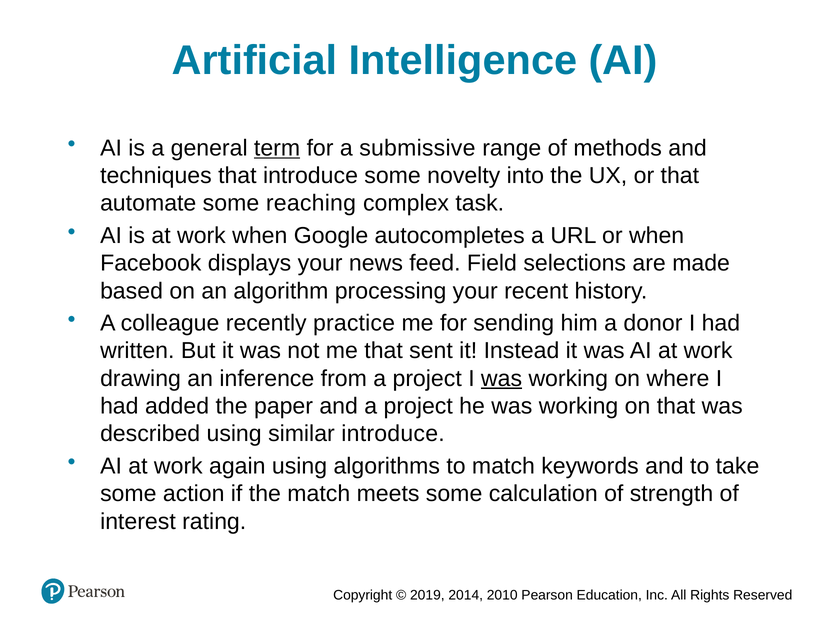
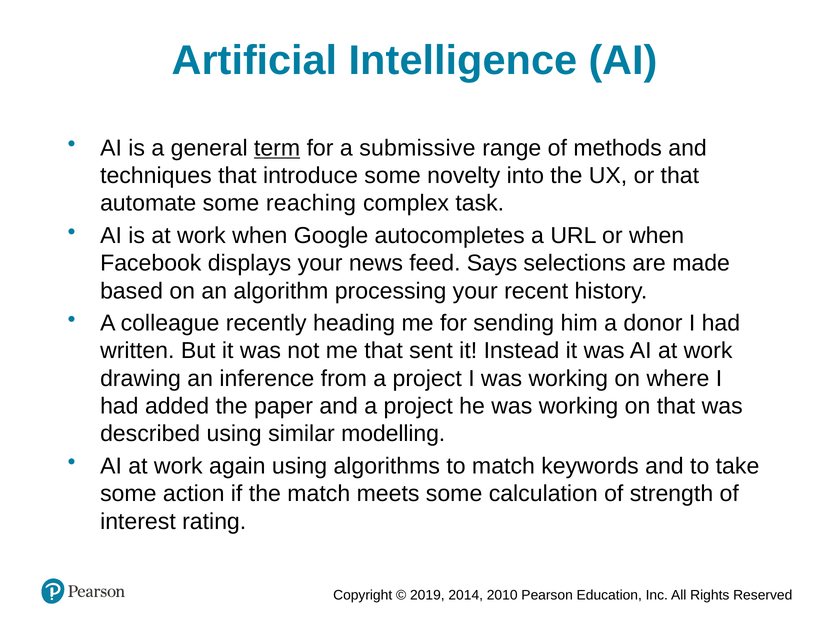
Field: Field -> Says
practice: practice -> heading
was at (502, 379) underline: present -> none
similar introduce: introduce -> modelling
